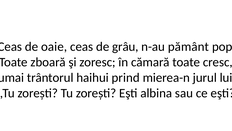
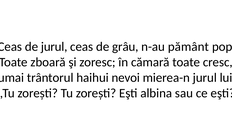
de oaie: oaie -> jurul
prind: prind -> nevoi
